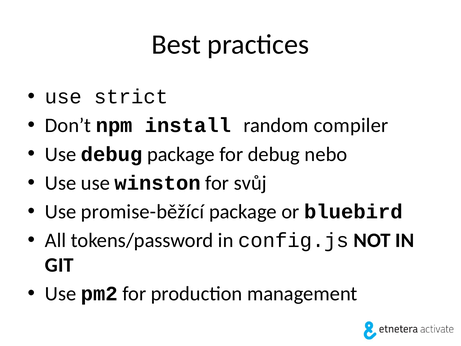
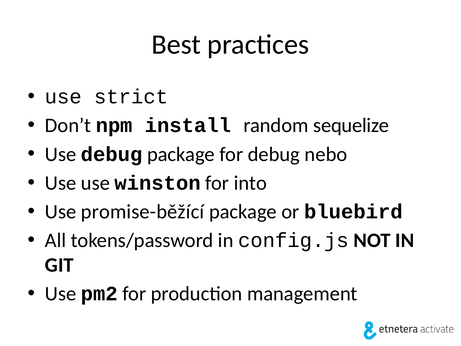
compiler: compiler -> sequelize
svůj: svůj -> into
